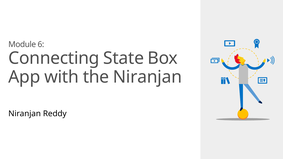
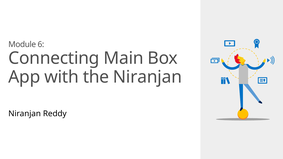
State: State -> Main
